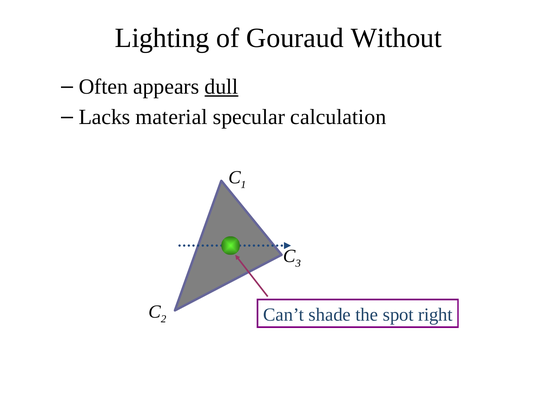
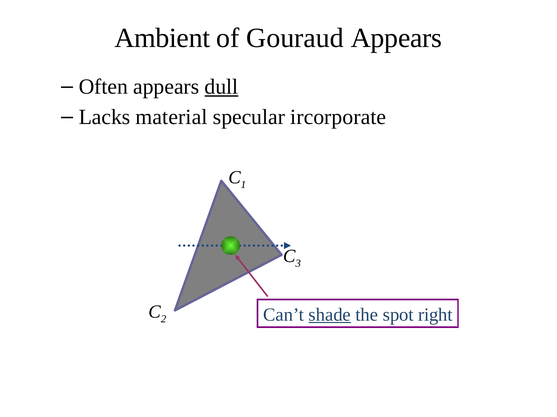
Lighting: Lighting -> Ambient
Gouraud Without: Without -> Appears
calculation: calculation -> ircorporate
shade underline: none -> present
